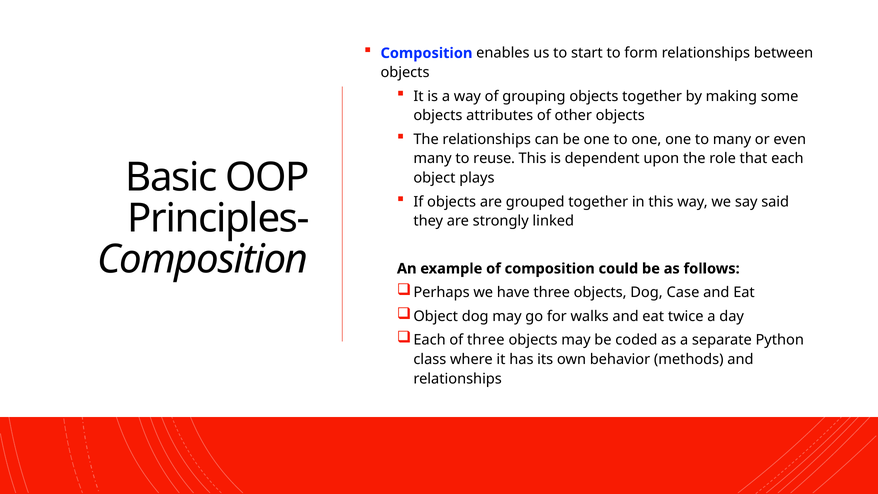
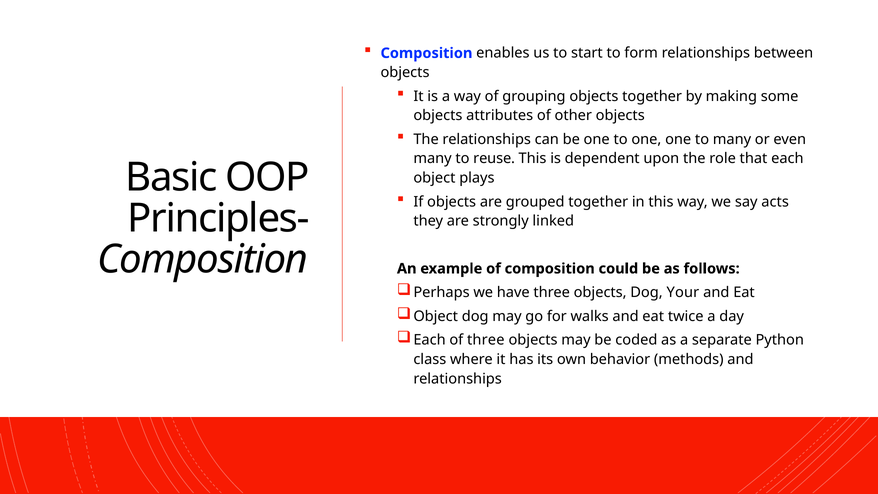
said: said -> acts
Case: Case -> Your
